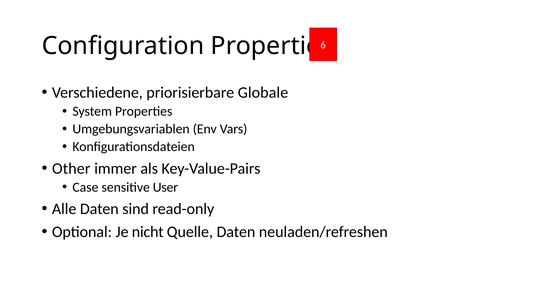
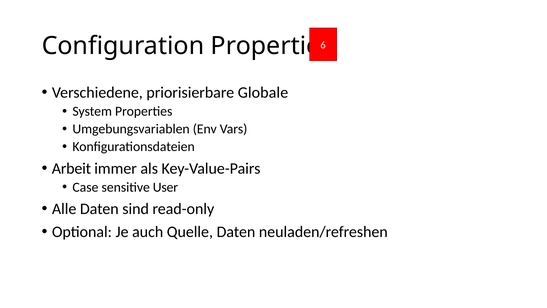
Other: Other -> Arbeit
nicht: nicht -> auch
